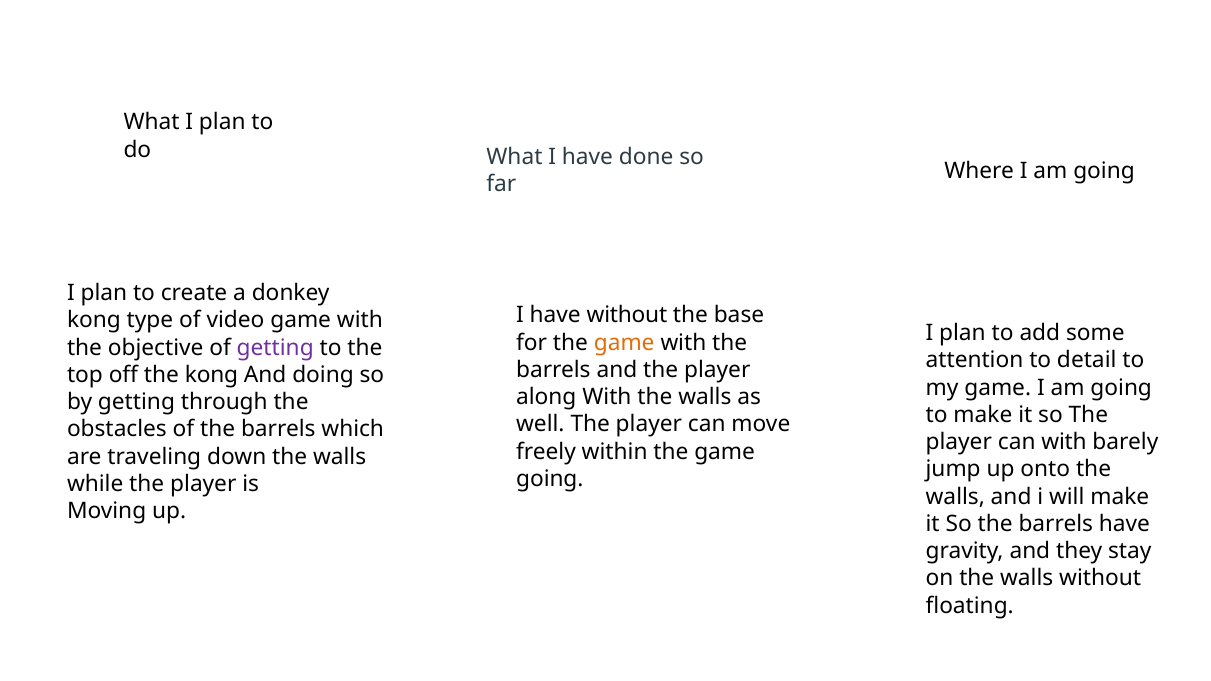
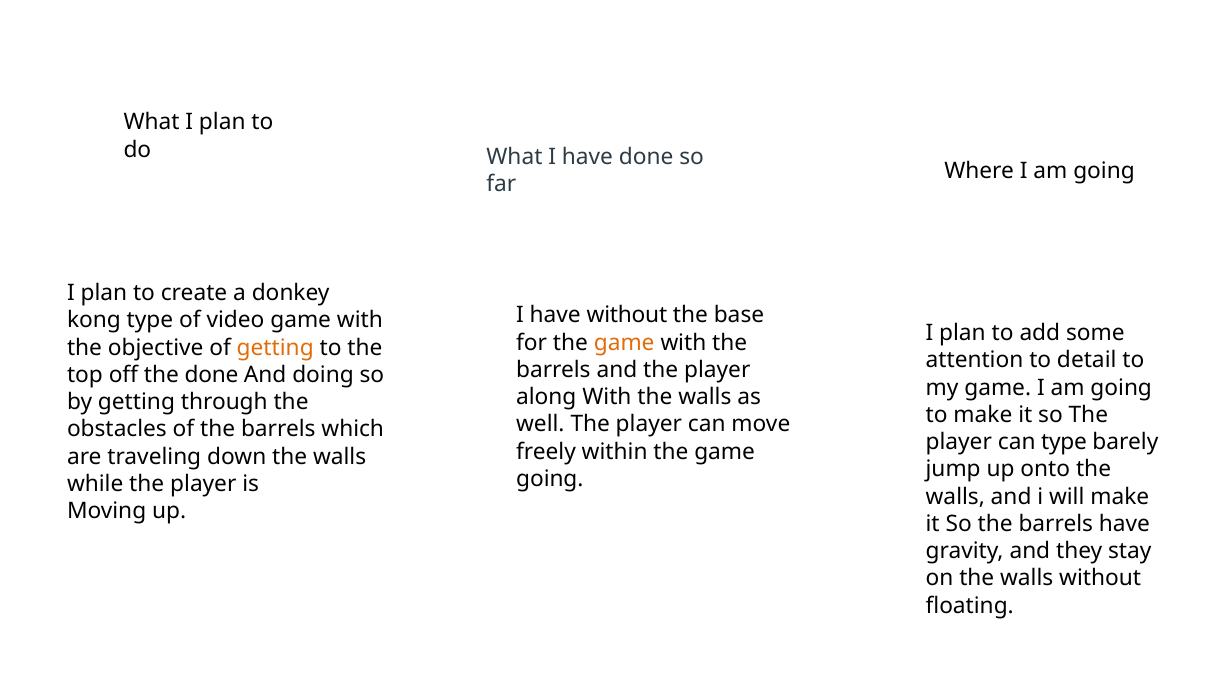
getting at (275, 348) colour: purple -> orange
the kong: kong -> done
can with: with -> type
